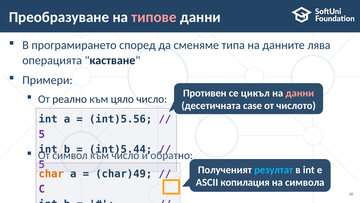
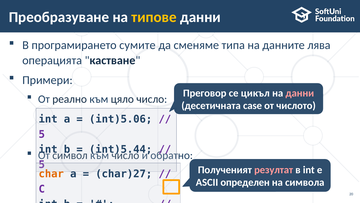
типове colour: pink -> yellow
според: според -> сумите
Противен: Противен -> Преговор
int)5.56: int)5.56 -> int)5.06
резултат colour: light blue -> pink
char)49: char)49 -> char)27
копилация: копилация -> определен
